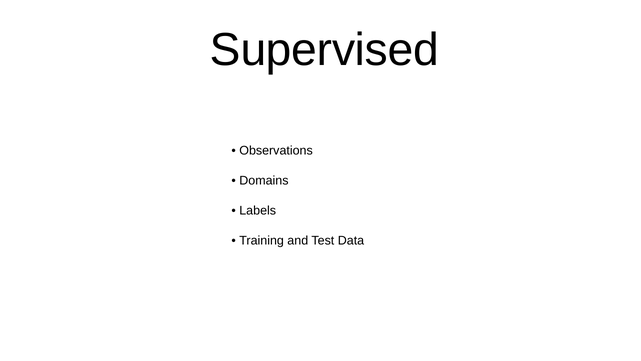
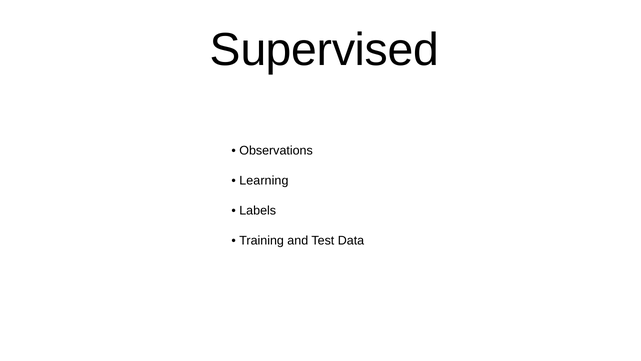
Domains: Domains -> Learning
